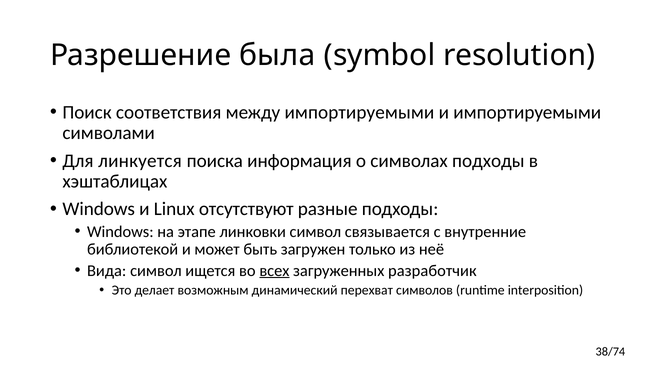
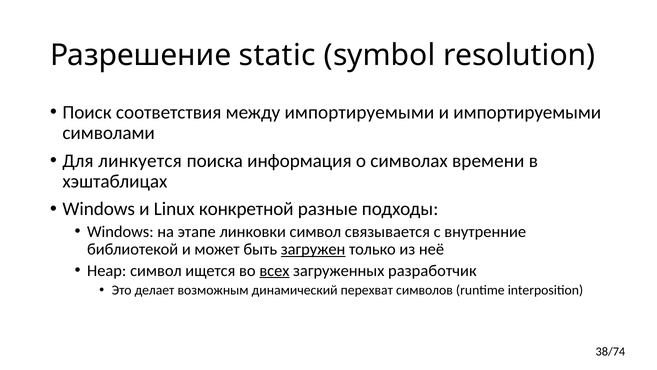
была: была -> static
символах подходы: подходы -> времени
отсутствуют: отсутствуют -> конкретной
загружен underline: none -> present
Вида: Вида -> Heap
